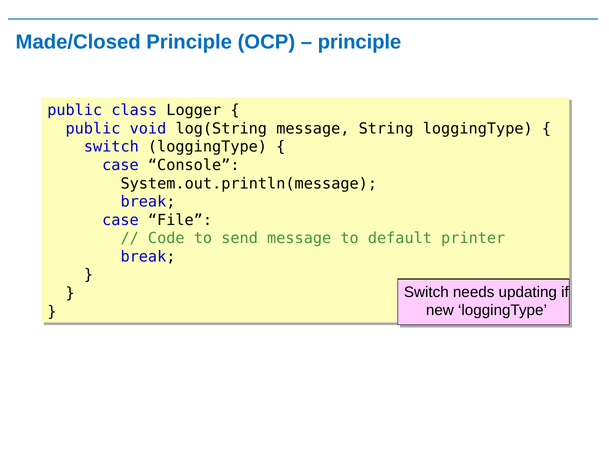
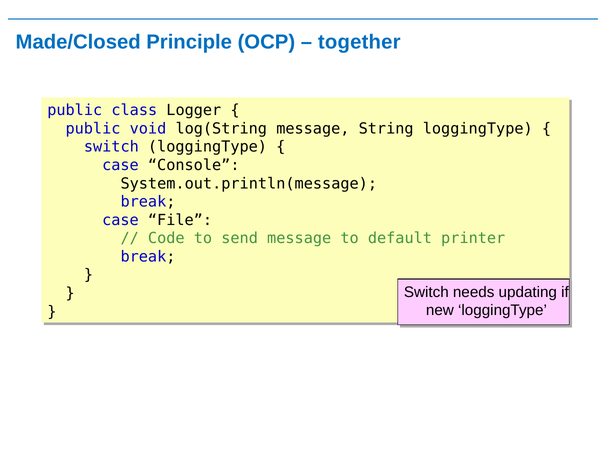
principle at (359, 42): principle -> together
